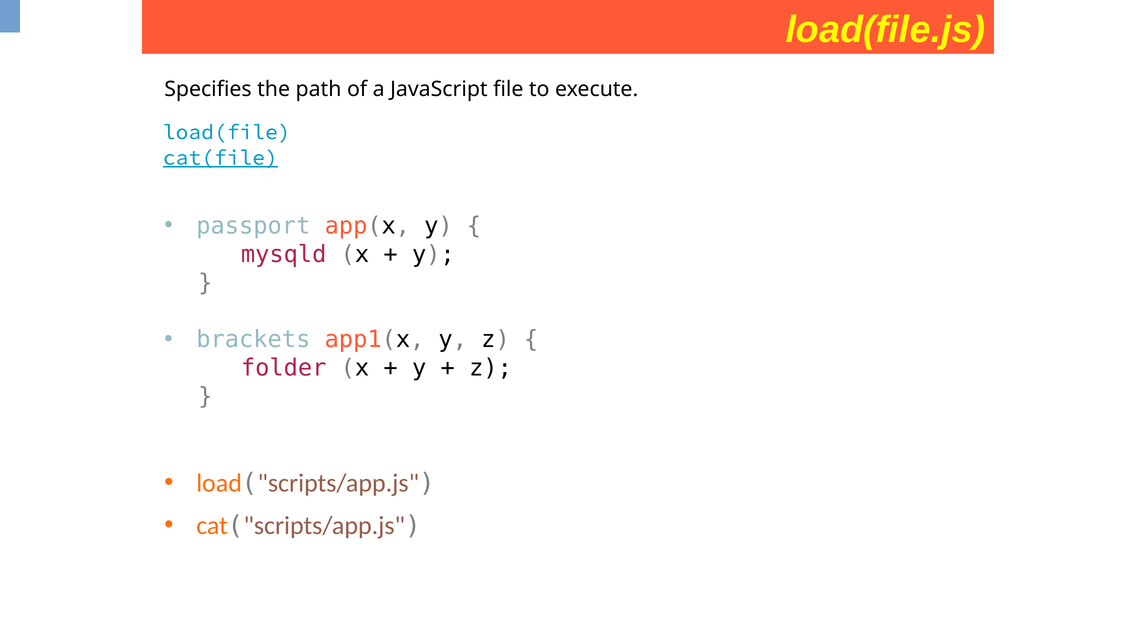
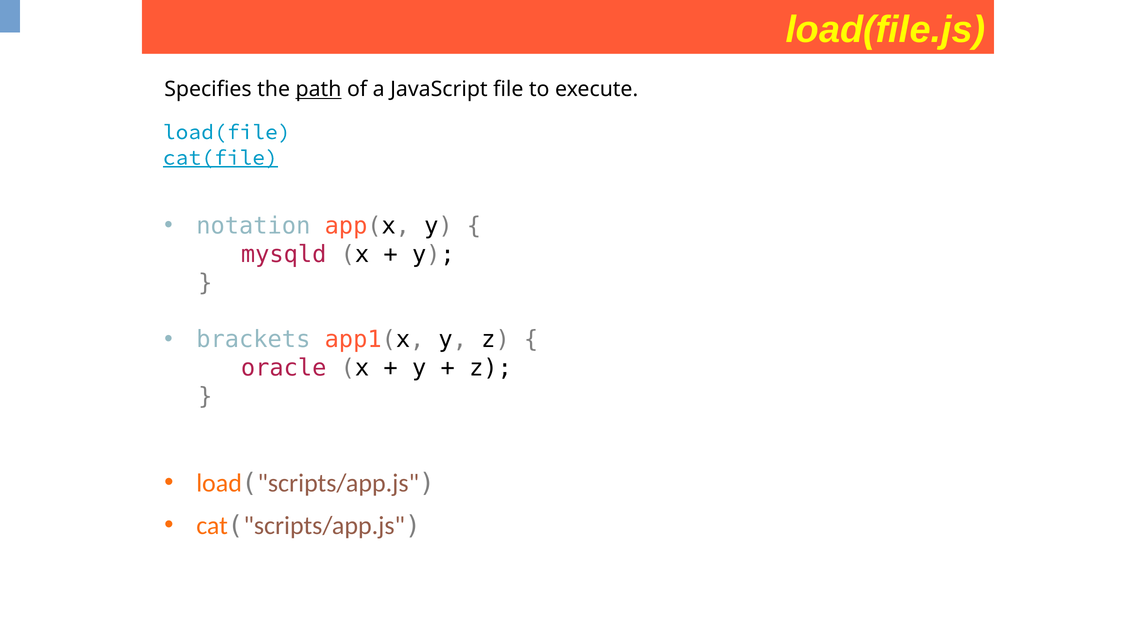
path underline: none -> present
passport: passport -> notation
folder: folder -> oracle
